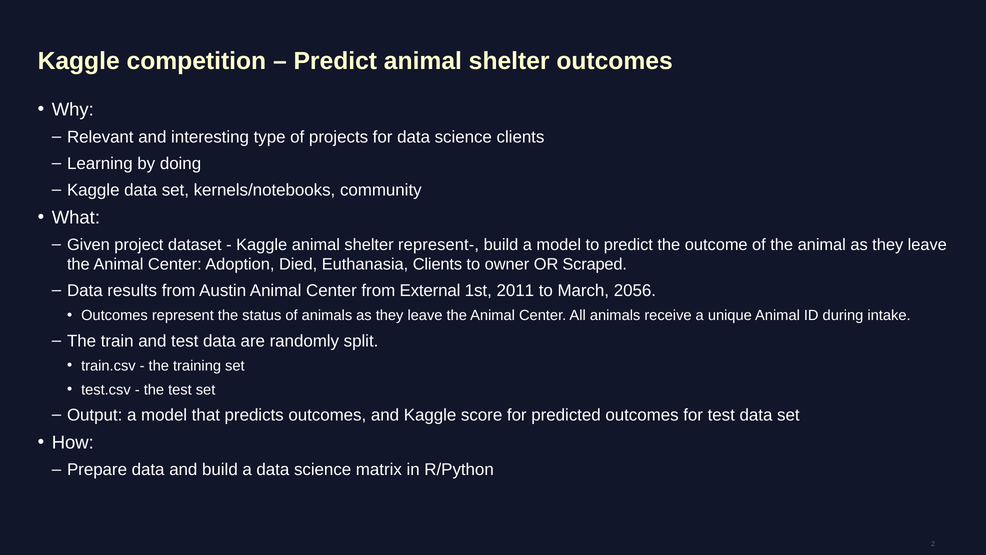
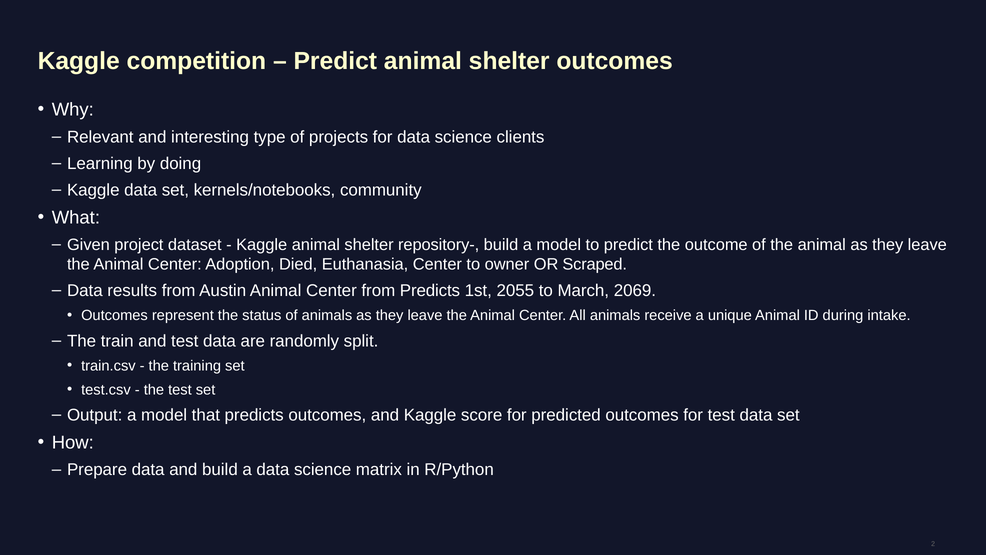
represent-: represent- -> repository-
Euthanasia Clients: Clients -> Center
from External: External -> Predicts
2011: 2011 -> 2055
2056: 2056 -> 2069
